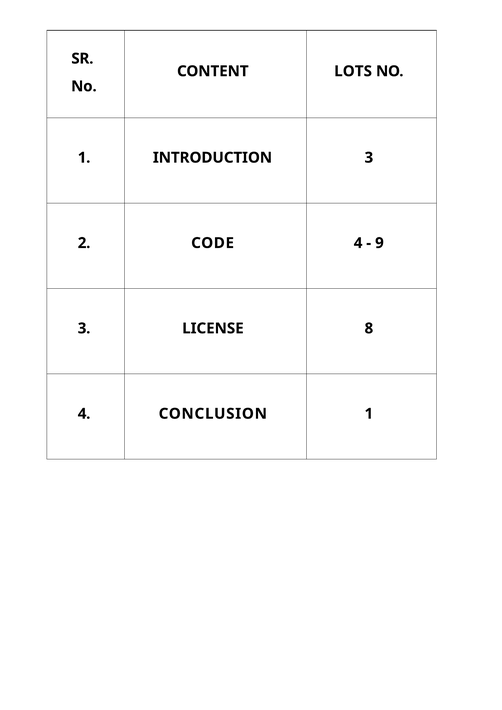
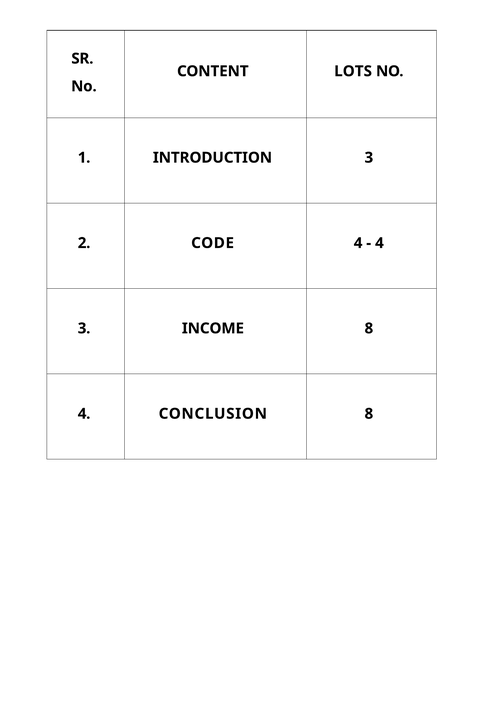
9 at (379, 243): 9 -> 4
LICENSE: LICENSE -> INCOME
CONCLUSION 1: 1 -> 8
